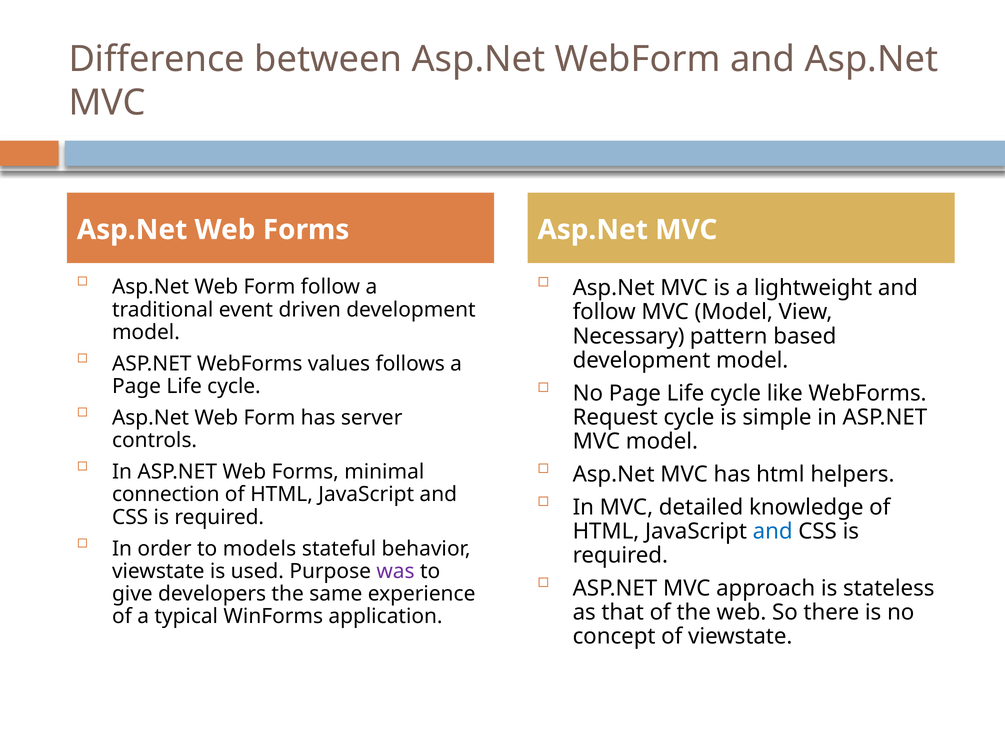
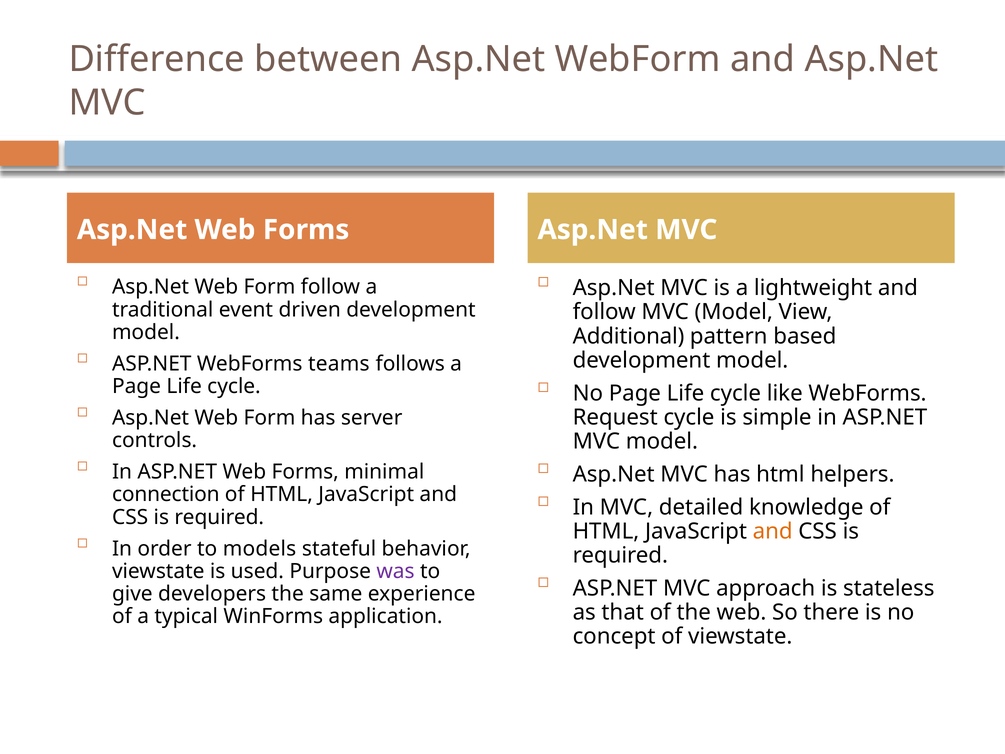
Necessary: Necessary -> Additional
values: values -> teams
and at (773, 531) colour: blue -> orange
